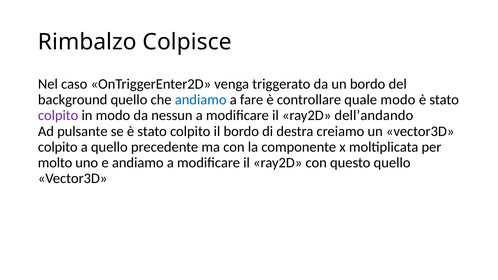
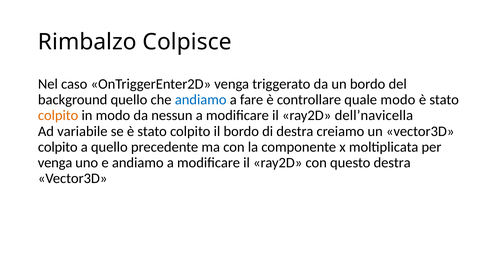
colpito at (58, 116) colour: purple -> orange
dell’andando: dell’andando -> dell’navicella
pulsante: pulsante -> variabile
molto at (55, 163): molto -> venga
questo quello: quello -> destra
